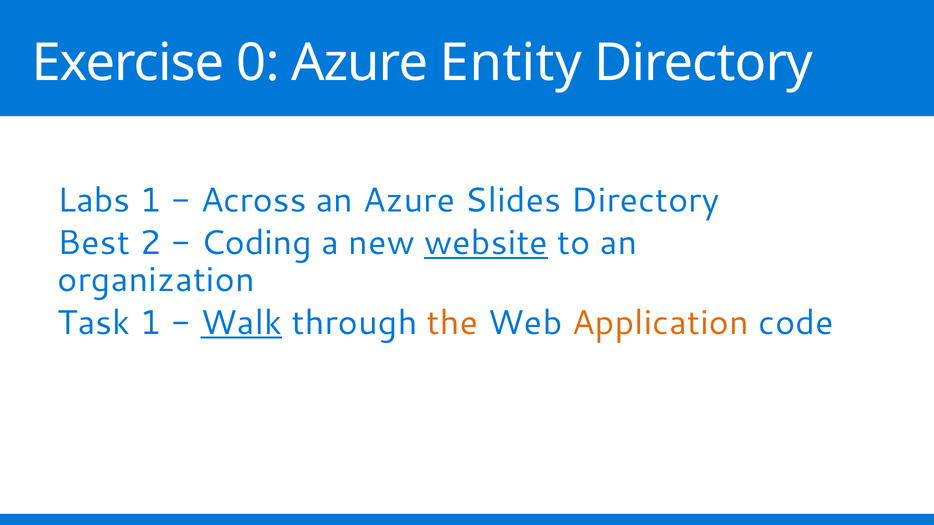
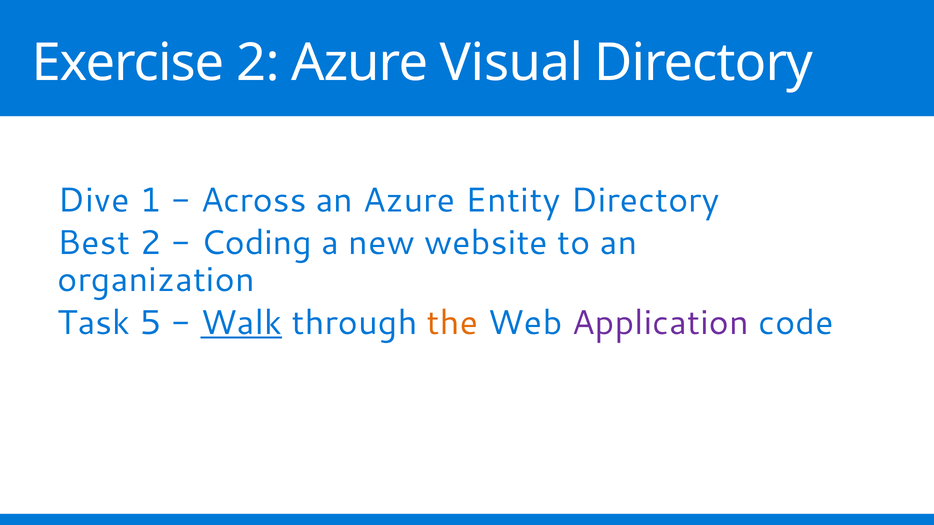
Exercise 0: 0 -> 2
Entity: Entity -> Visual
Labs: Labs -> Dive
Slides: Slides -> Entity
website underline: present -> none
Task 1: 1 -> 5
Application colour: orange -> purple
